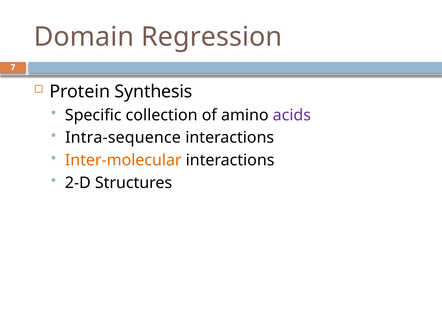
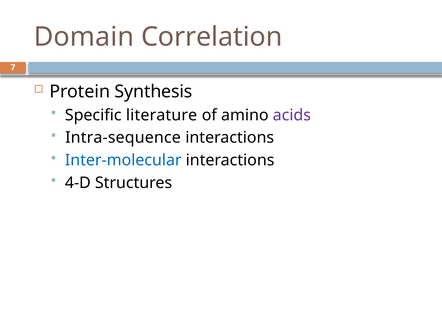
Regression: Regression -> Correlation
collection: collection -> literature
Inter-molecular colour: orange -> blue
2-D: 2-D -> 4-D
